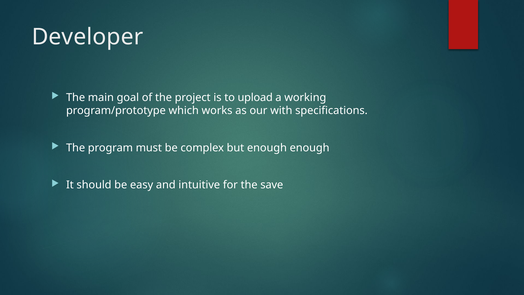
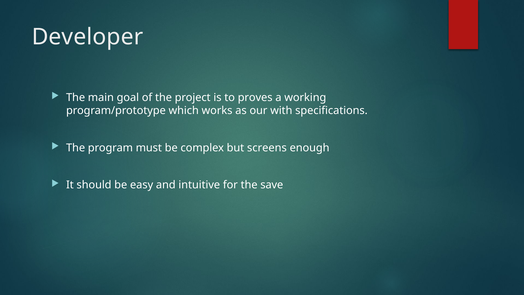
upload: upload -> proves
but enough: enough -> screens
